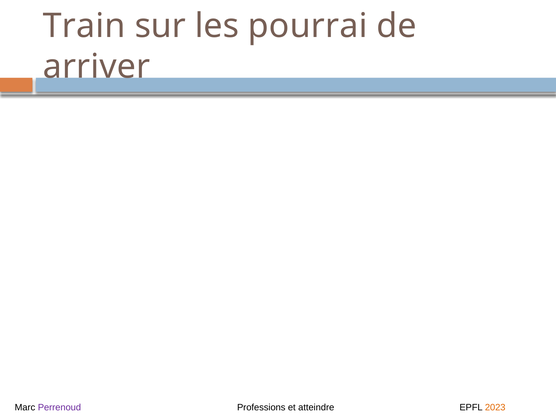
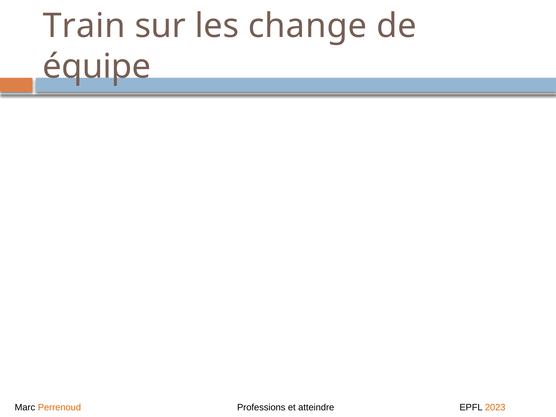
pourrai: pourrai -> change
arriver: arriver -> équipe
Perrenoud colour: purple -> orange
